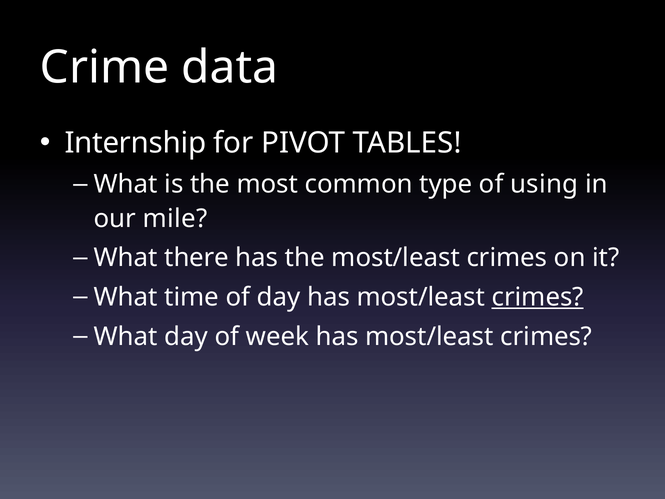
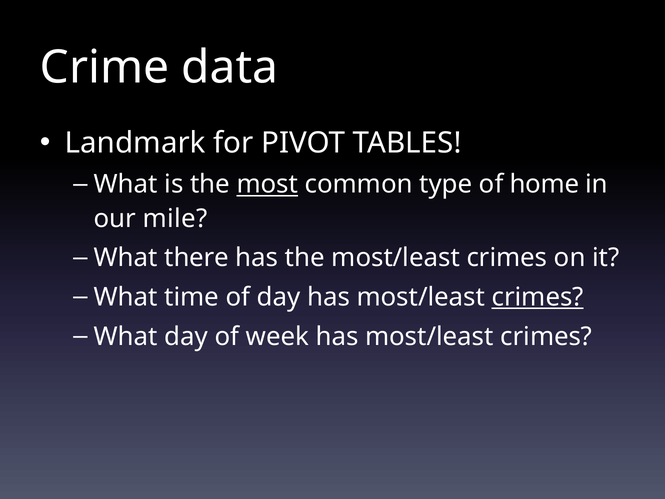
Internship: Internship -> Landmark
most underline: none -> present
using: using -> home
